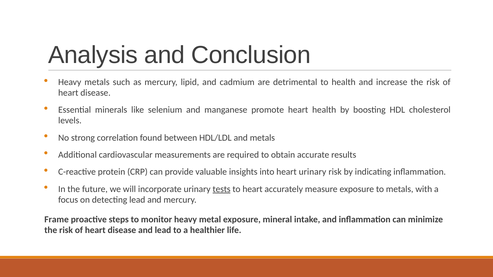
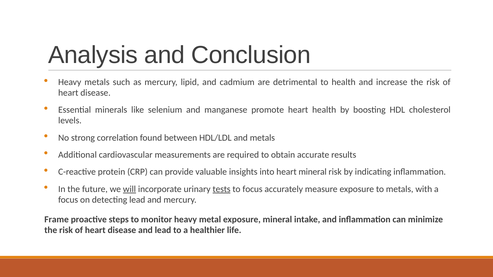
heart urinary: urinary -> mineral
will underline: none -> present
to heart: heart -> focus
